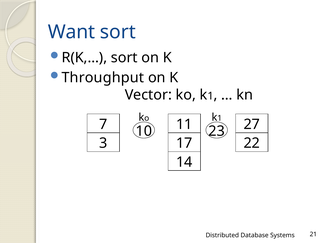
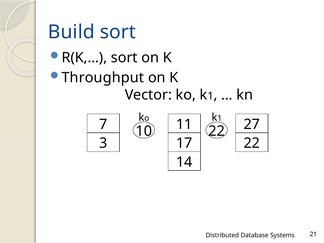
Want: Want -> Build
10 23: 23 -> 22
